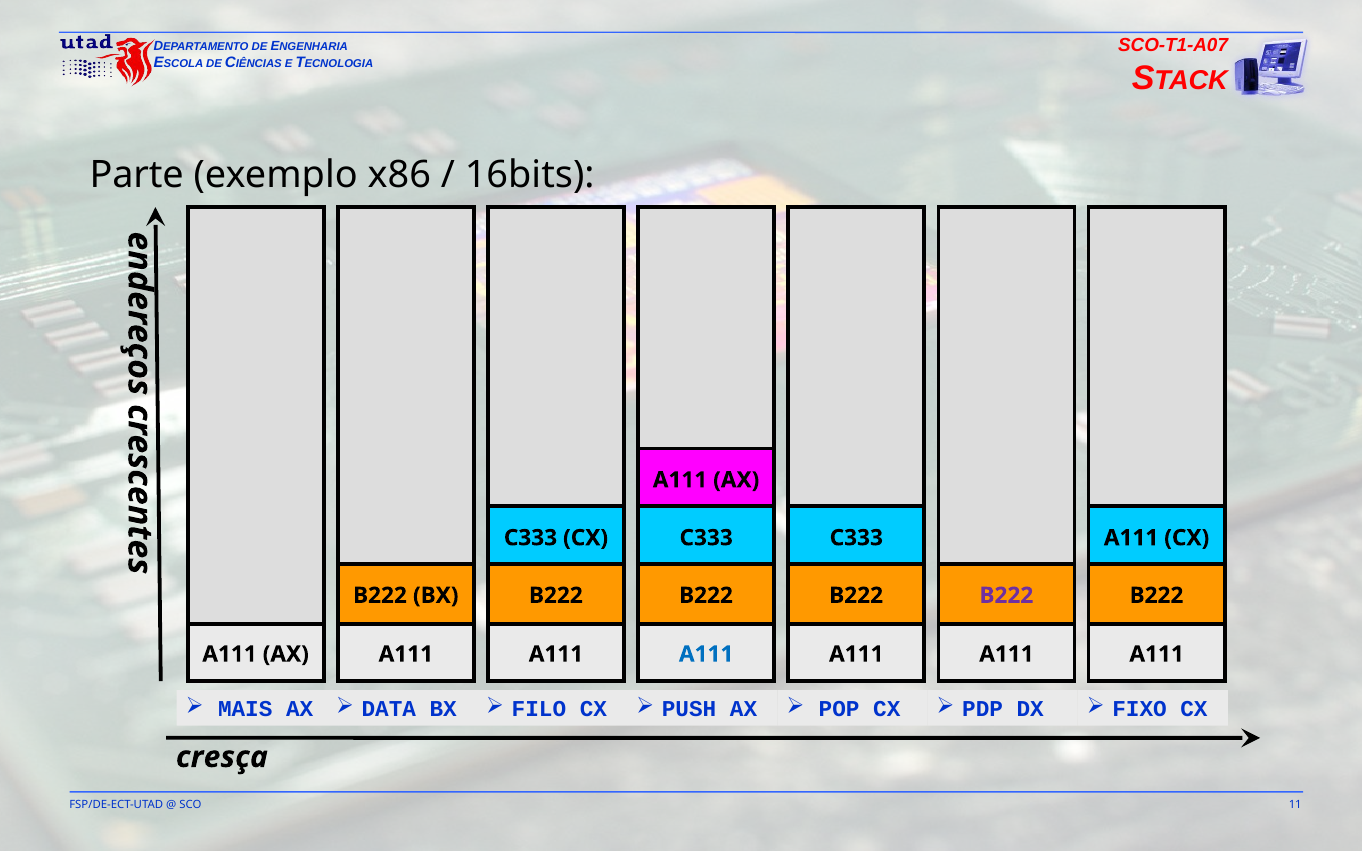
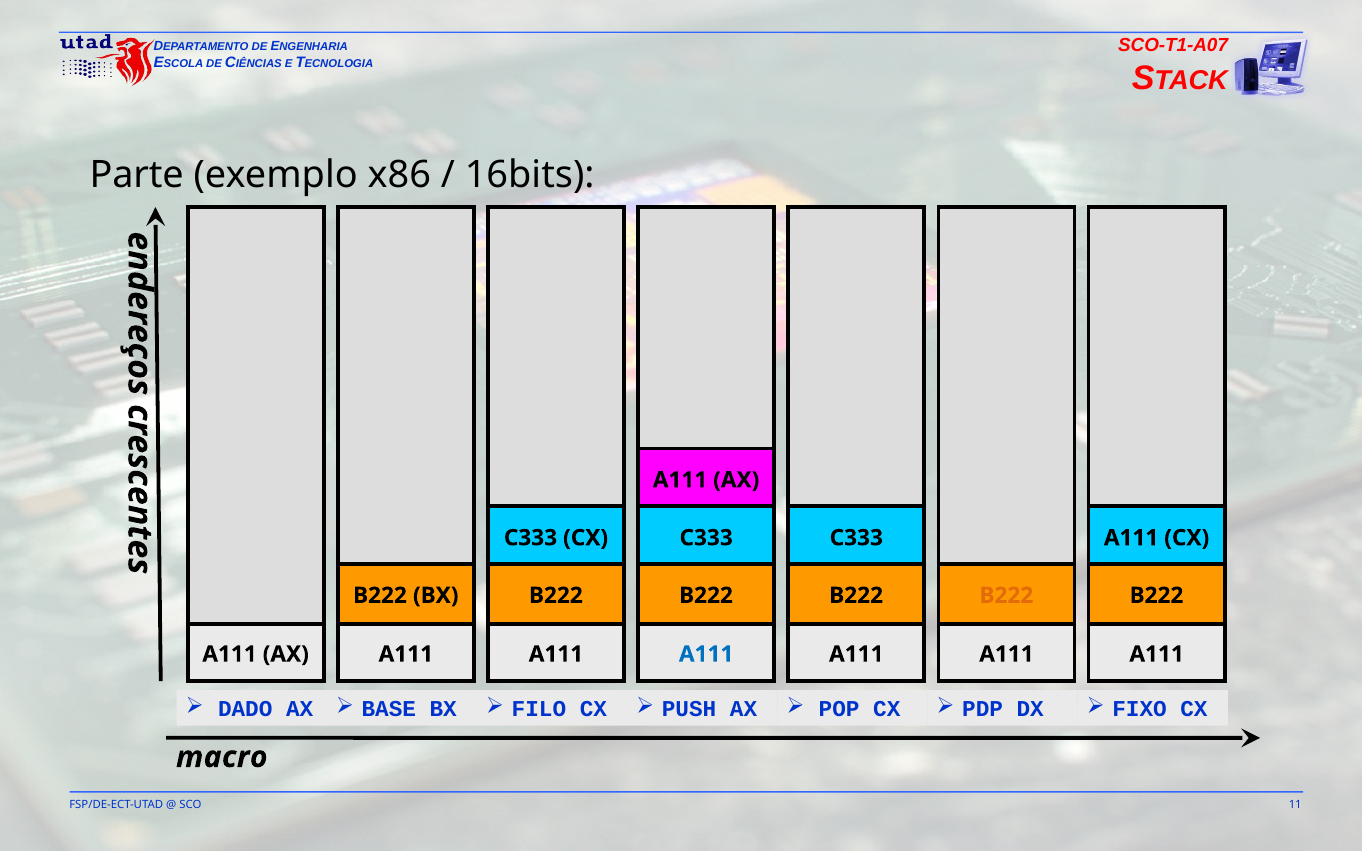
B222 at (1006, 596) colour: purple -> orange
MAIS: MAIS -> DADO
DATA: DATA -> BASE
cresça: cresça -> macro
